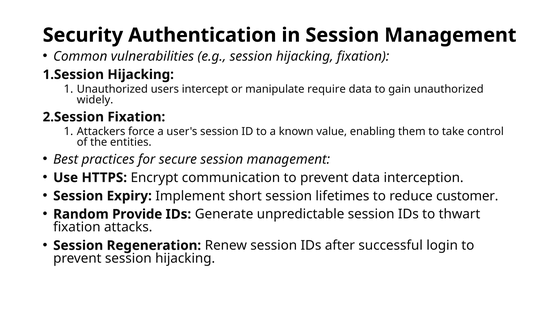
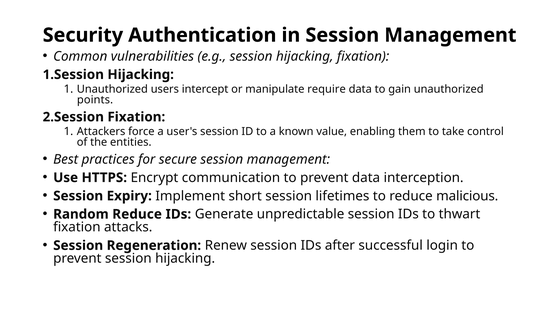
widely: widely -> points
customer: customer -> malicious
Random Provide: Provide -> Reduce
